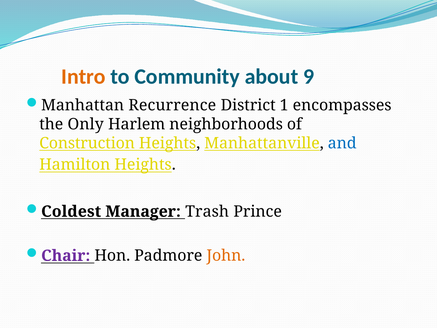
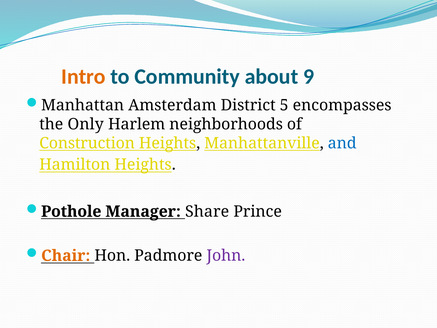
Recurrence: Recurrence -> Amsterdam
1: 1 -> 5
Coldest: Coldest -> Pothole
Trash: Trash -> Share
Chair colour: purple -> orange
John colour: orange -> purple
